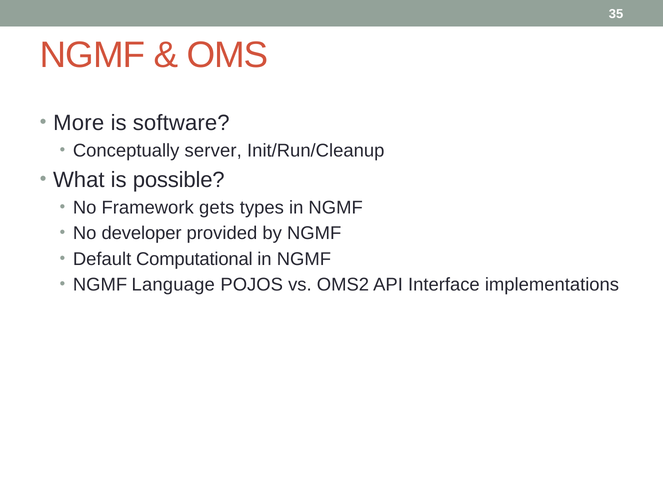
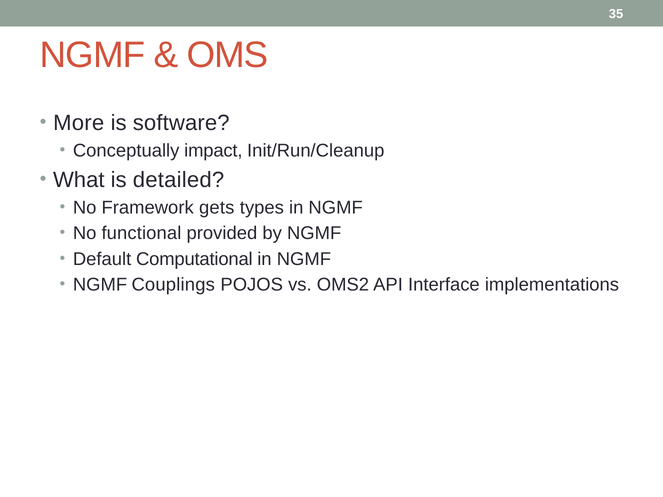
server: server -> impact
possible: possible -> detailed
developer: developer -> functional
Language: Language -> Couplings
